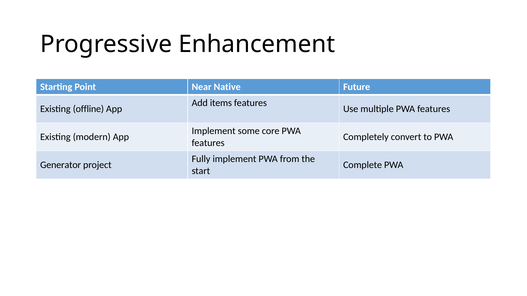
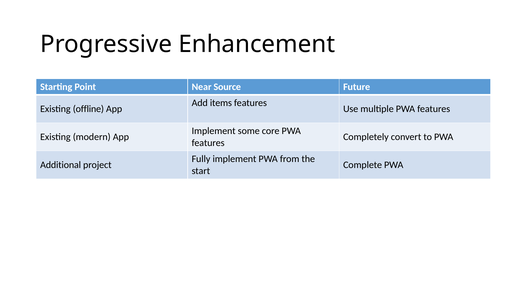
Native: Native -> Source
Generator: Generator -> Additional
